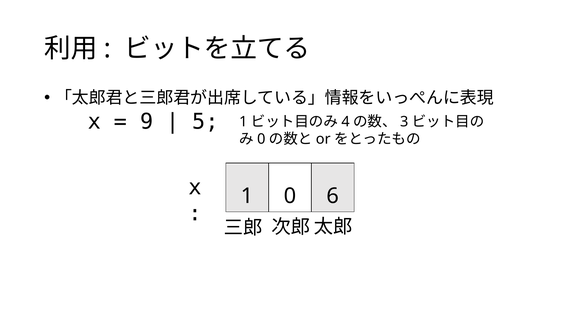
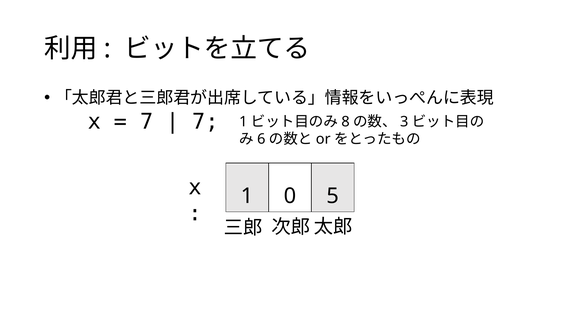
9 at (147, 122): 9 -> 7
5 at (205, 122): 5 -> 7
4: 4 -> 8
0 at (261, 139): 0 -> 6
6: 6 -> 5
